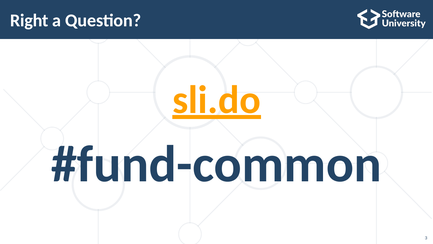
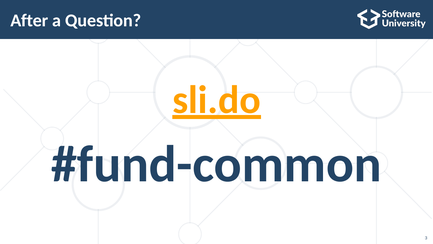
Right: Right -> After
